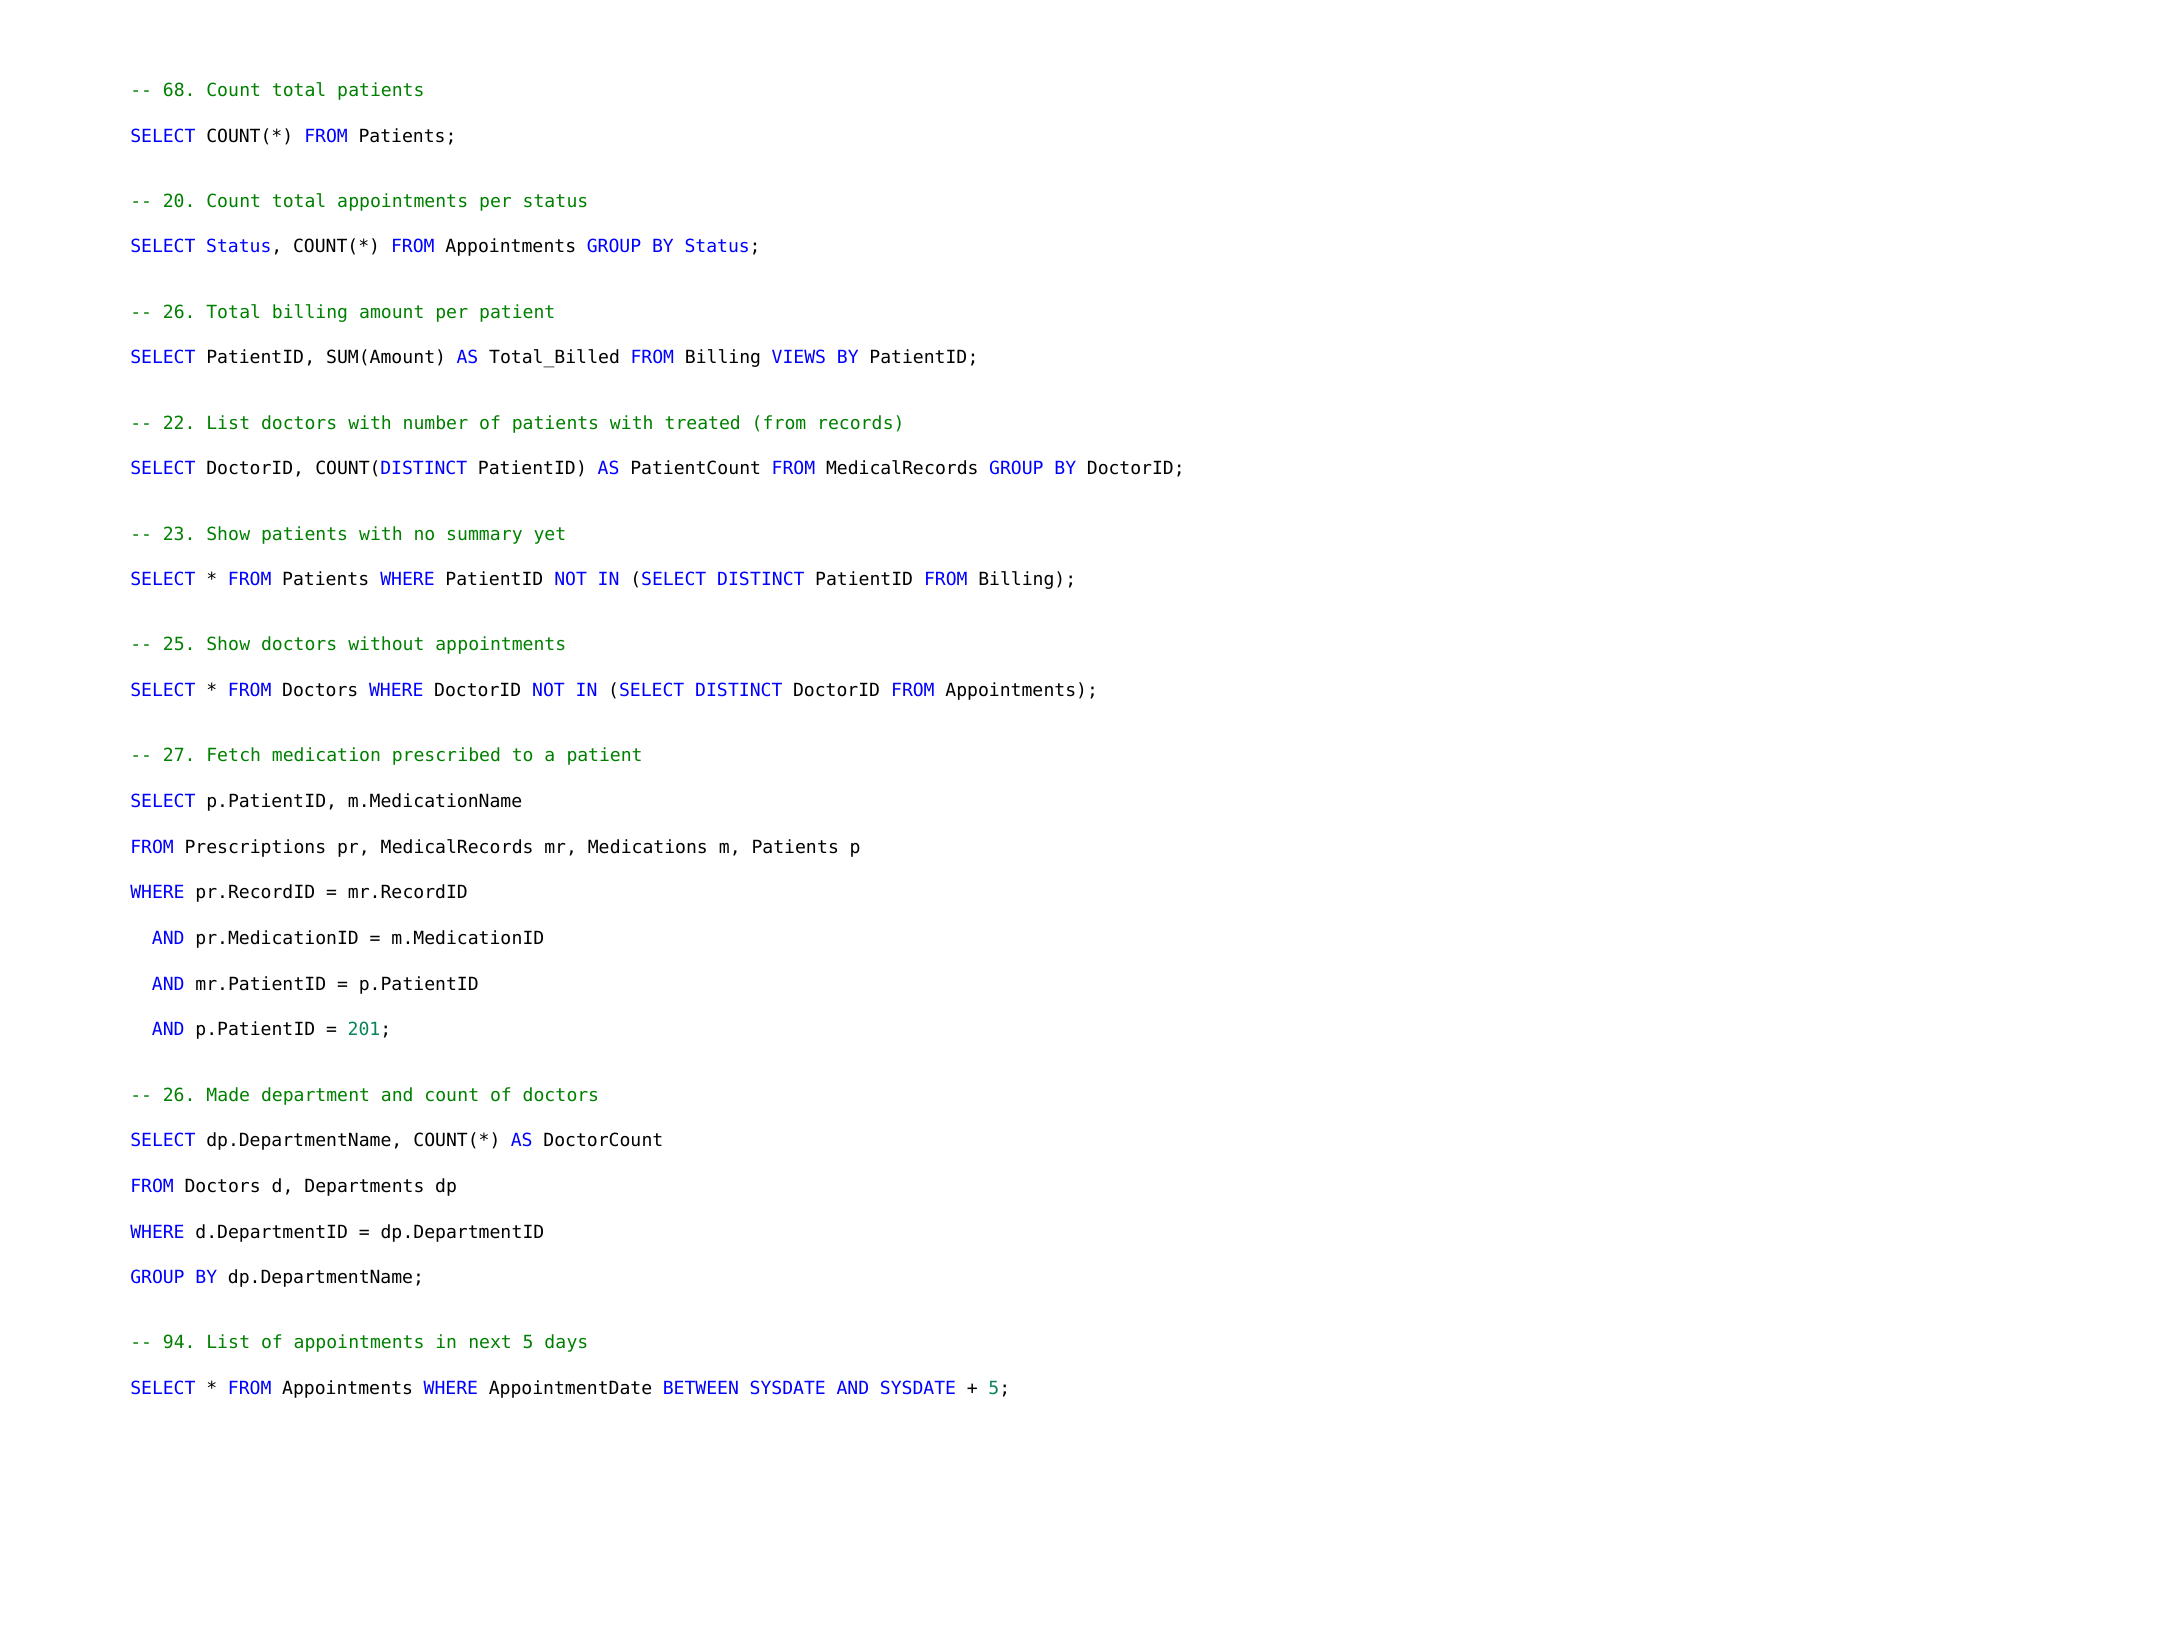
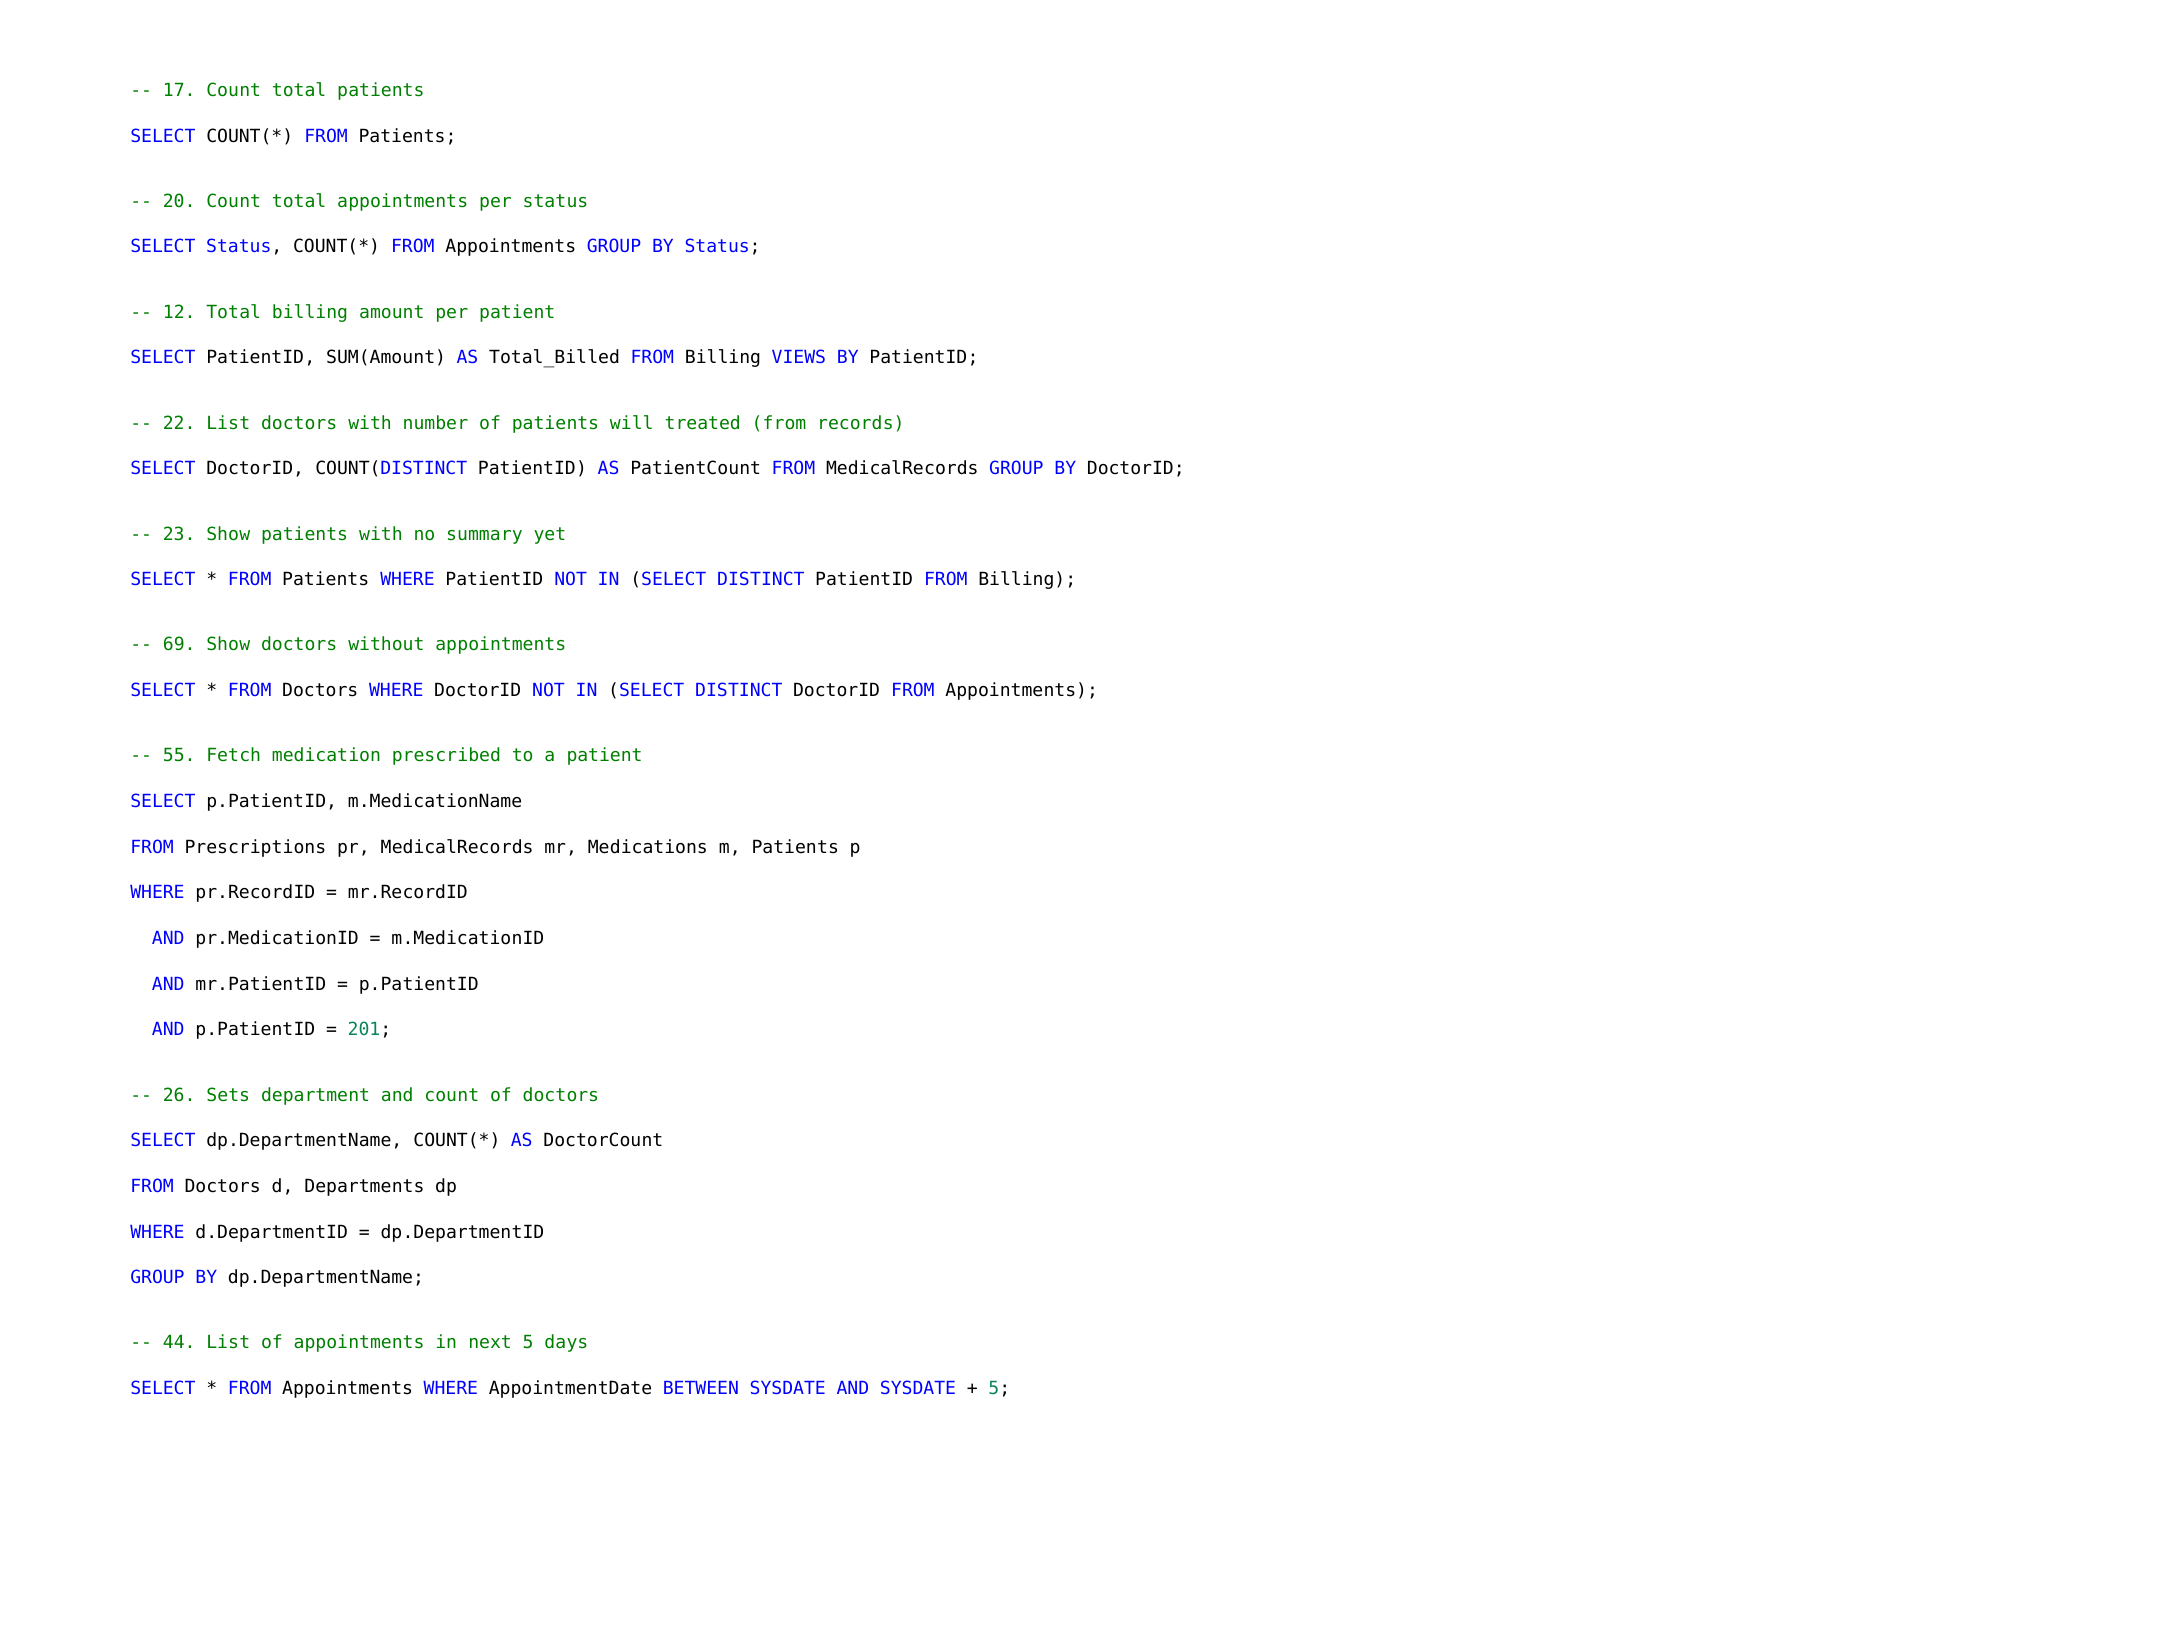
68: 68 -> 17
26 at (179, 312): 26 -> 12
of patients with: with -> will
25: 25 -> 69
27: 27 -> 55
Made: Made -> Sets
94: 94 -> 44
